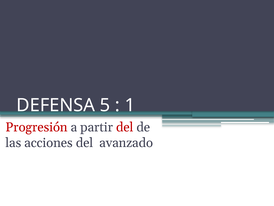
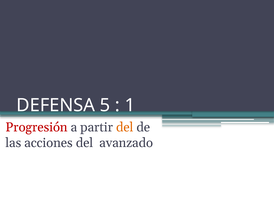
del at (125, 127) colour: red -> orange
